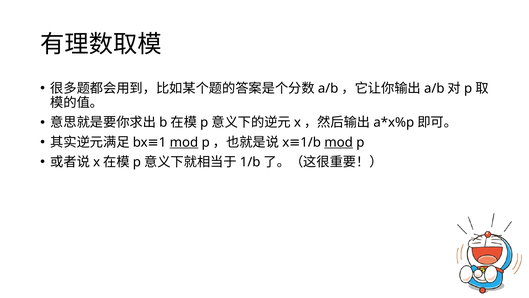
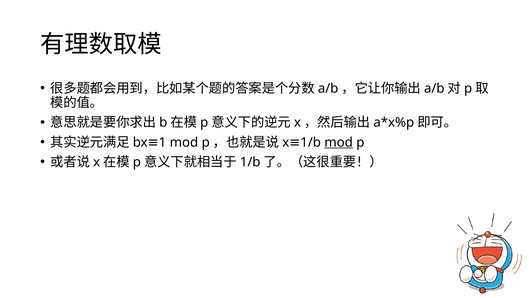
mod at (184, 142) underline: present -> none
